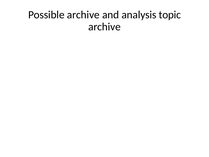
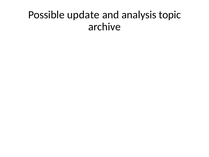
Possible archive: archive -> update
